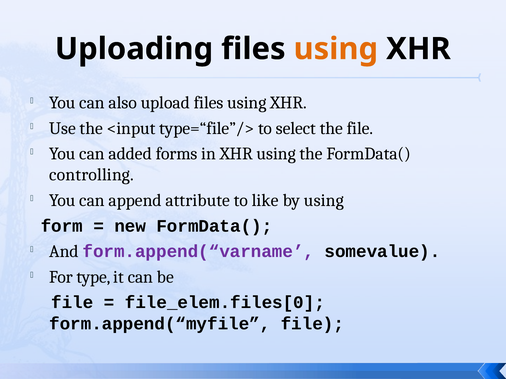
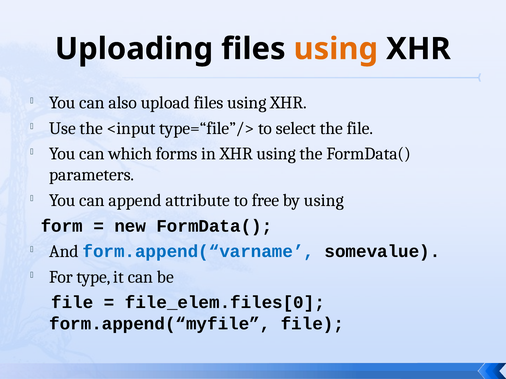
added: added -> which
controlling: controlling -> parameters
like: like -> free
form.append(“varname colour: purple -> blue
